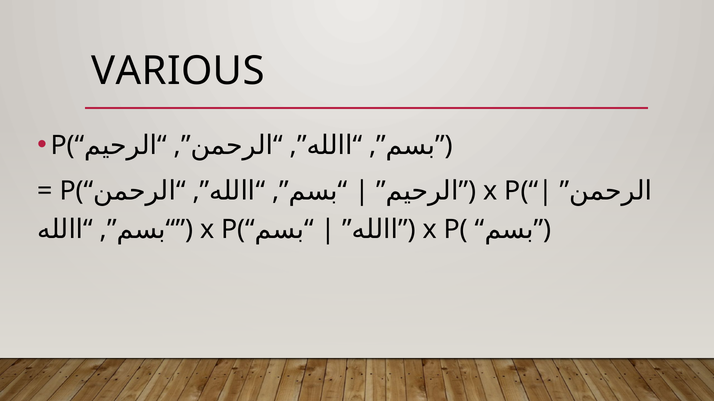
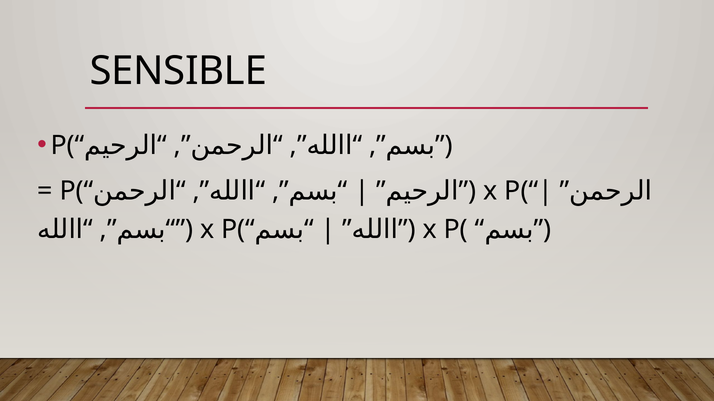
VARIOUS: VARIOUS -> SENSIBLE
